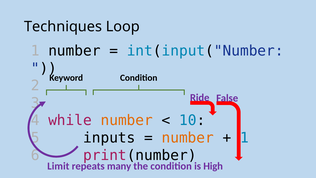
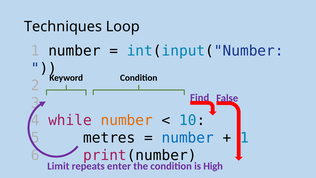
Ride: Ride -> Find
inputs: inputs -> metres
number at (188, 138) colour: orange -> blue
many: many -> enter
